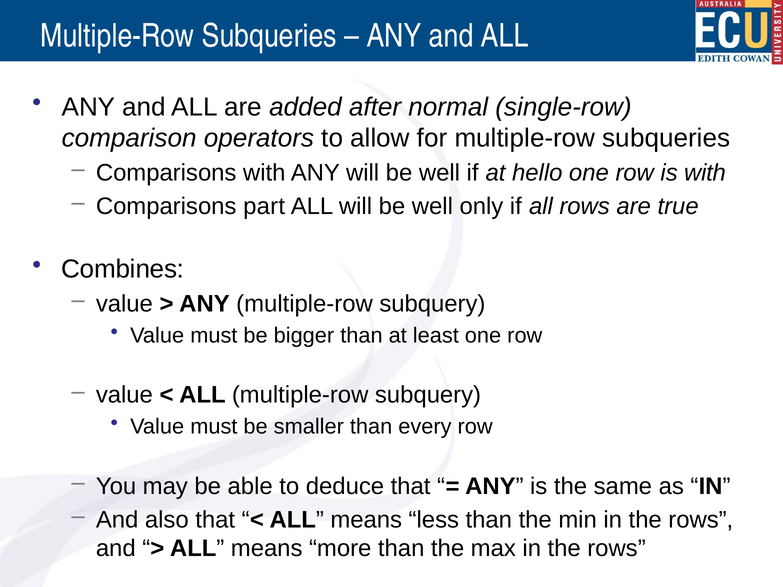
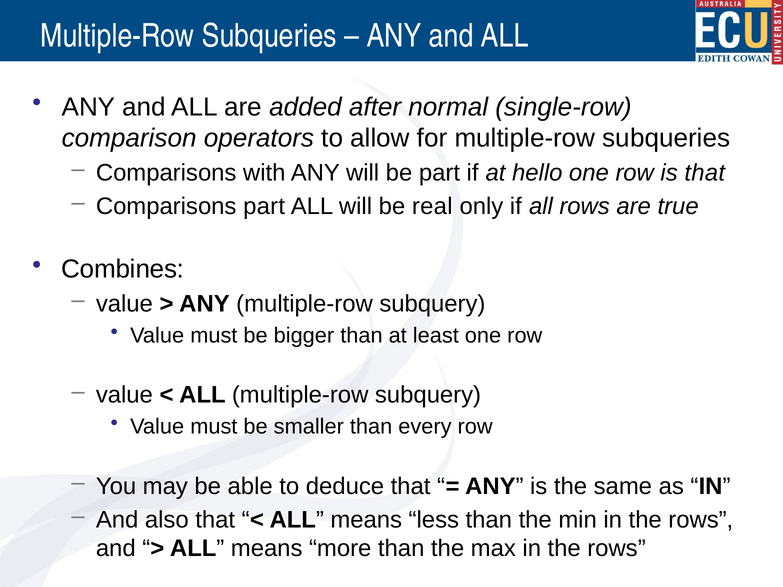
ANY will be well: well -> part
is with: with -> that
ALL will be well: well -> real
